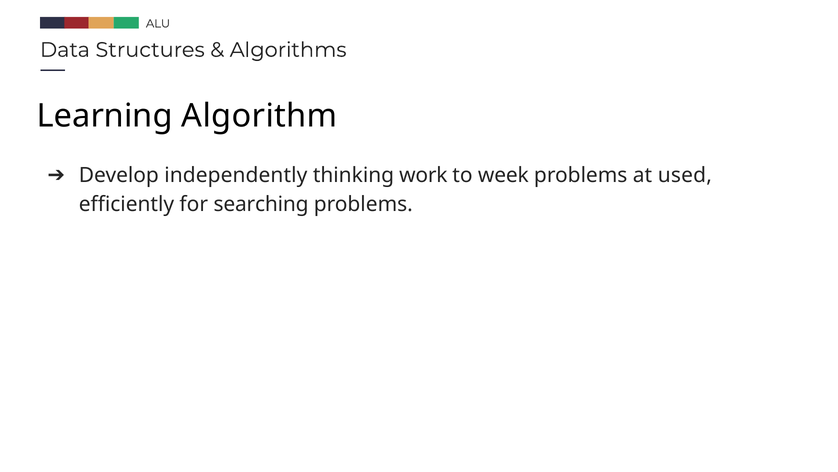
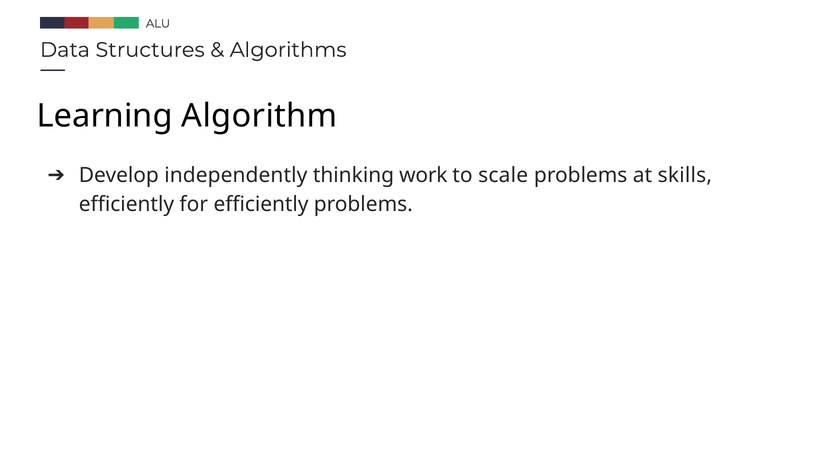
week: week -> scale
used: used -> skills
for searching: searching -> efficiently
